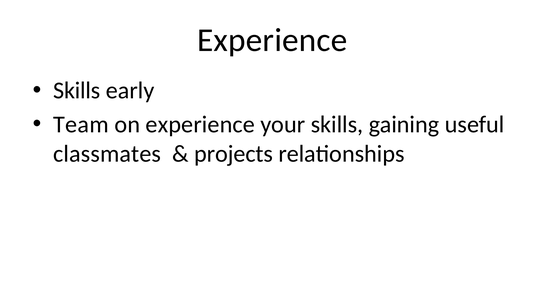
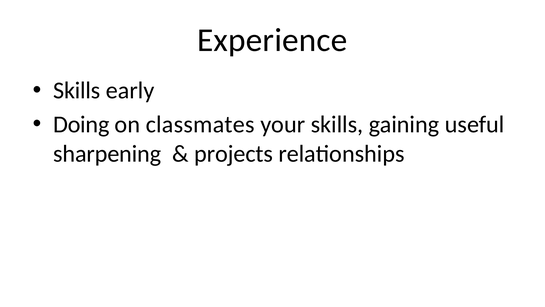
Team: Team -> Doing
on experience: experience -> classmates
classmates: classmates -> sharpening
